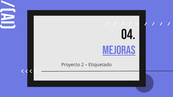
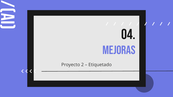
Mejoras underline: present -> none
